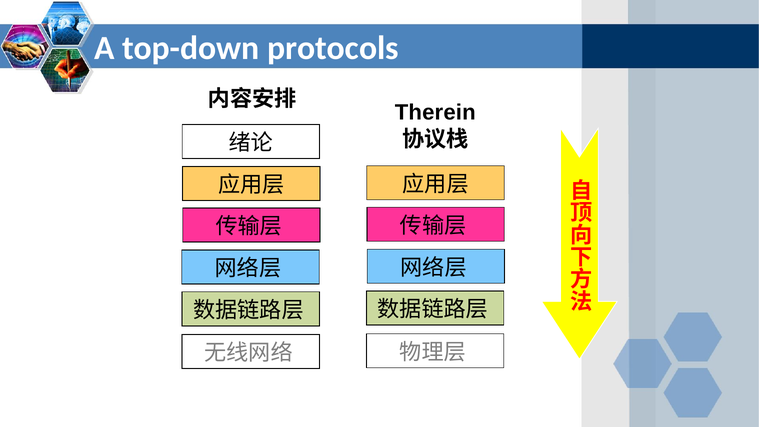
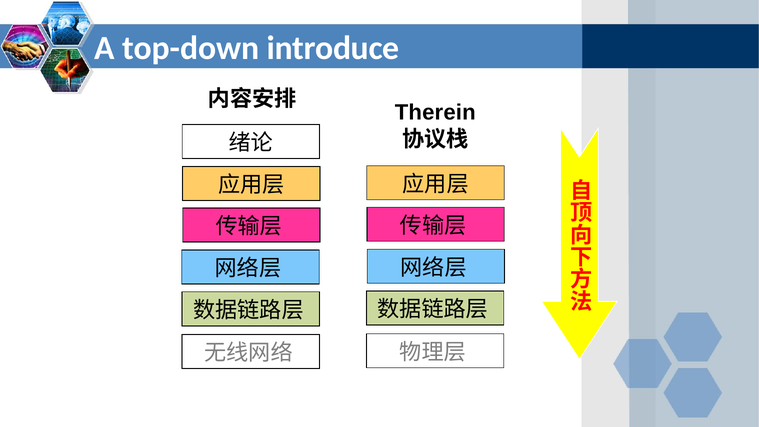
protocols: protocols -> introduce
